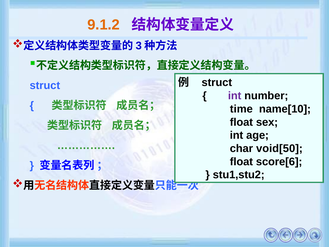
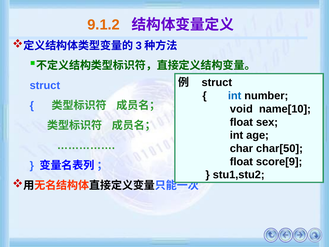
int at (235, 96) colour: purple -> blue
time: time -> void
void[50: void[50 -> char[50
score[6: score[6 -> score[9
